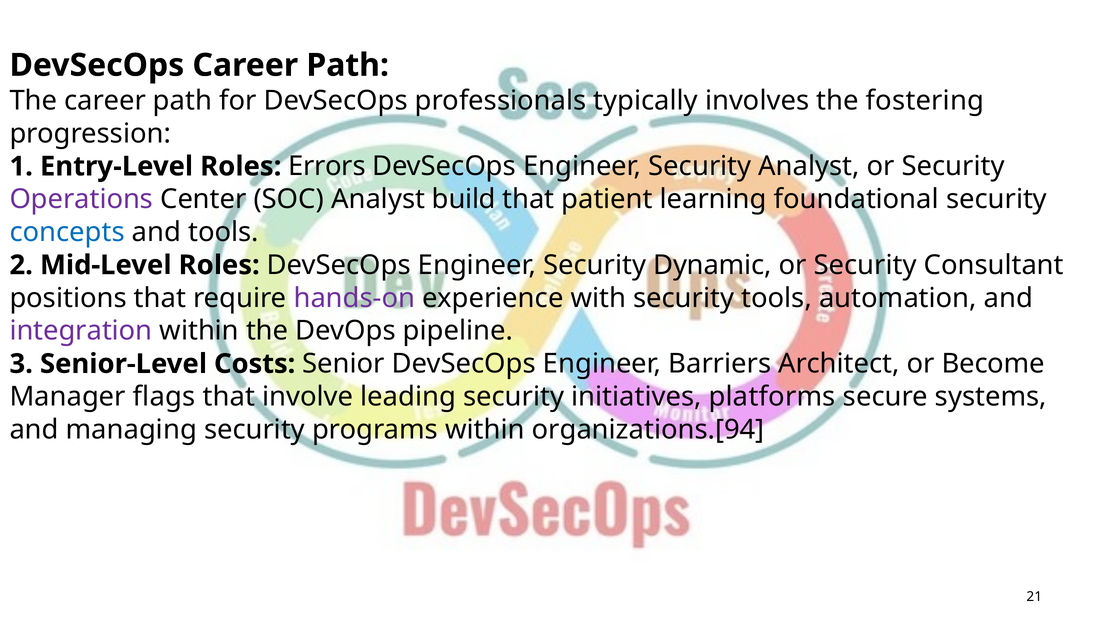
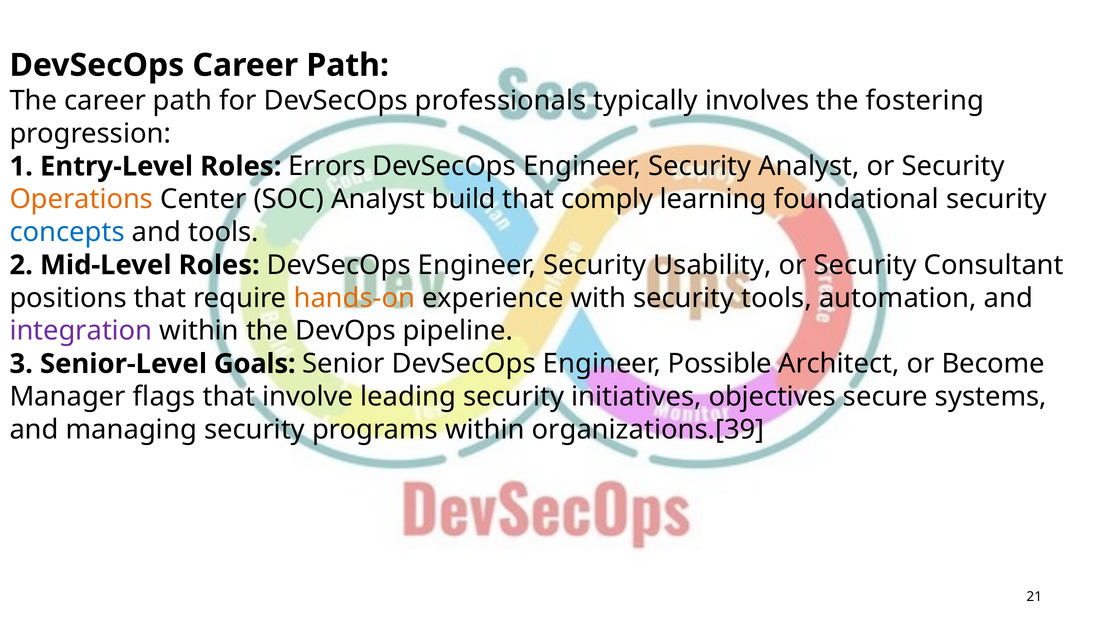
Operations colour: purple -> orange
patient: patient -> comply
Dynamic: Dynamic -> Usability
hands-on colour: purple -> orange
Costs: Costs -> Goals
Barriers: Barriers -> Possible
platforms: platforms -> objectives
organizations.[94: organizations.[94 -> organizations.[39
